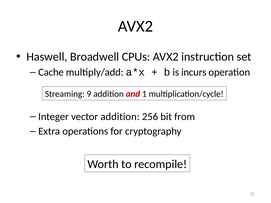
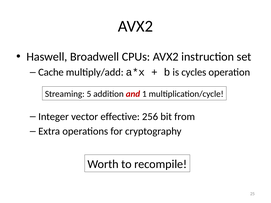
incurs: incurs -> cycles
9: 9 -> 5
vector addition: addition -> effective
